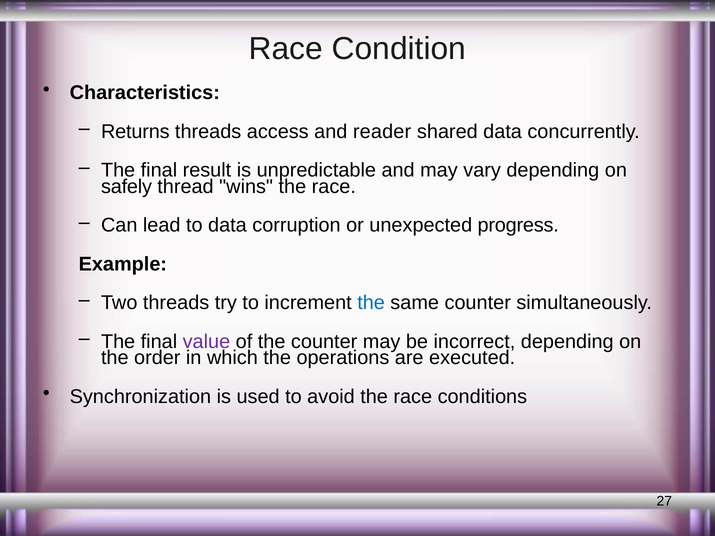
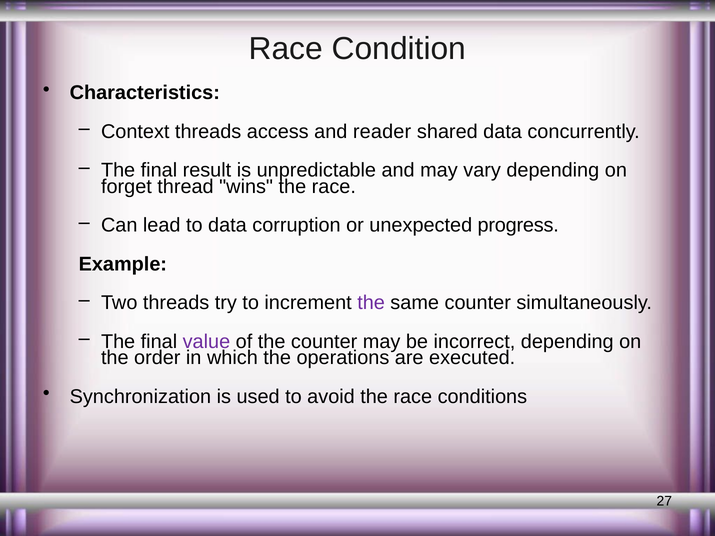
Returns: Returns -> Context
safely: safely -> forget
the at (371, 303) colour: blue -> purple
